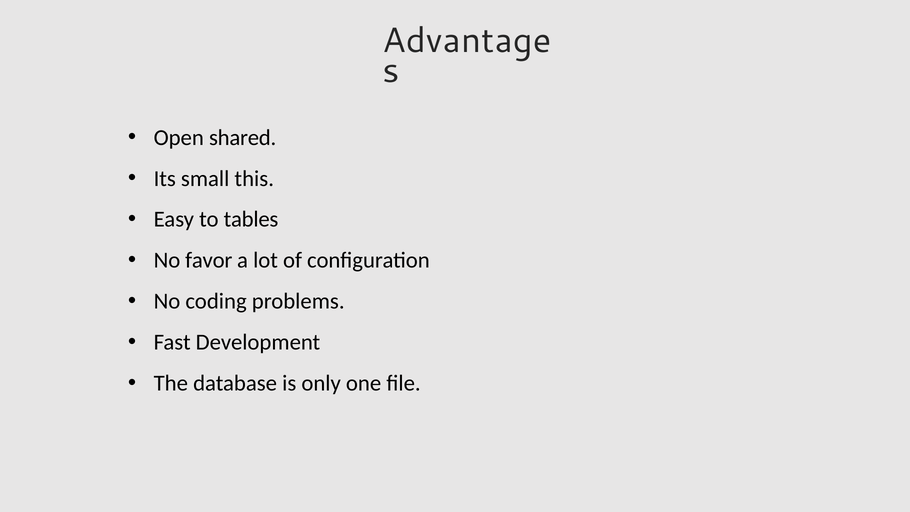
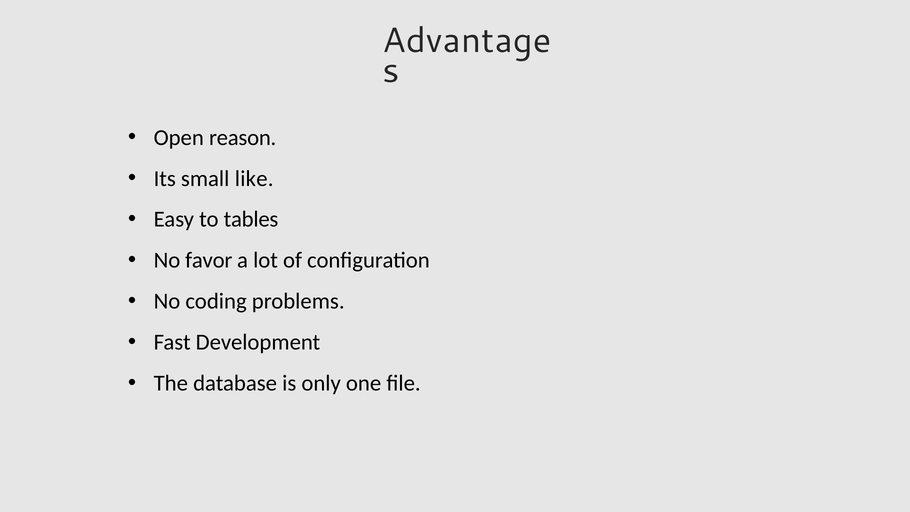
shared: shared -> reason
this: this -> like
